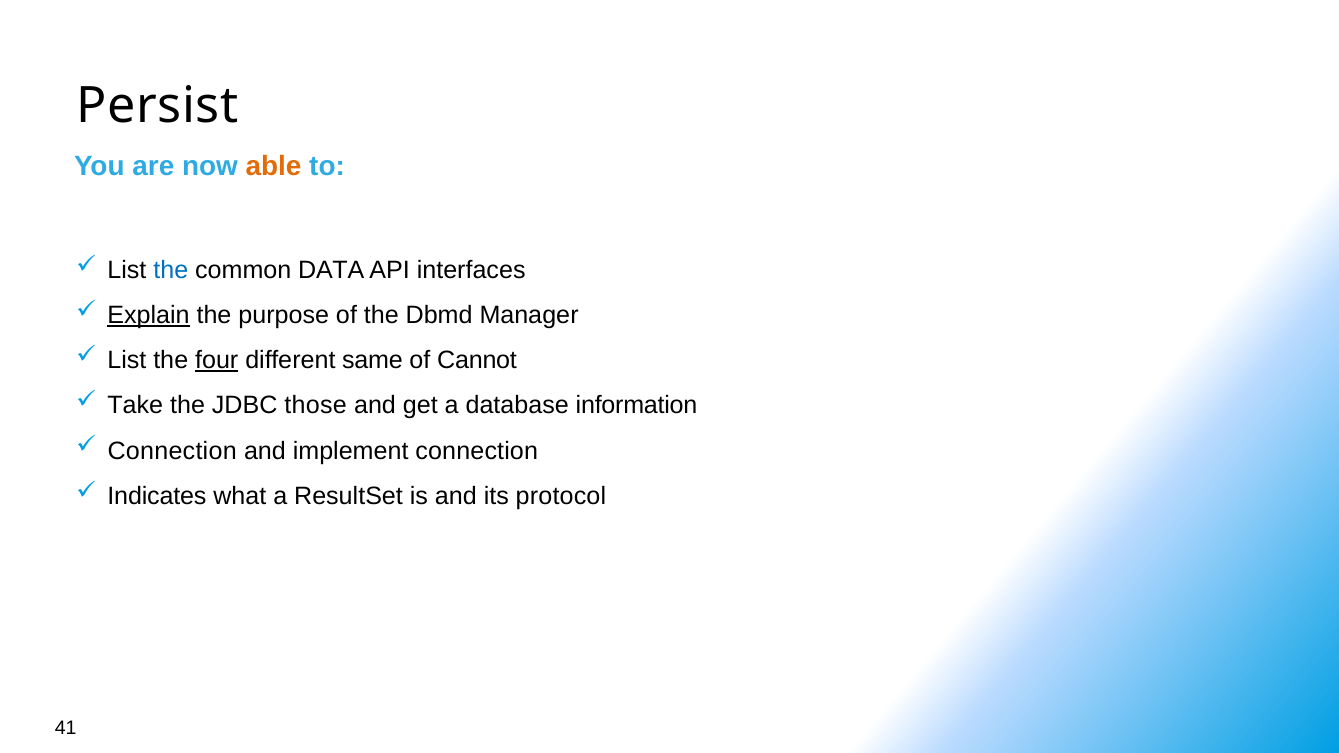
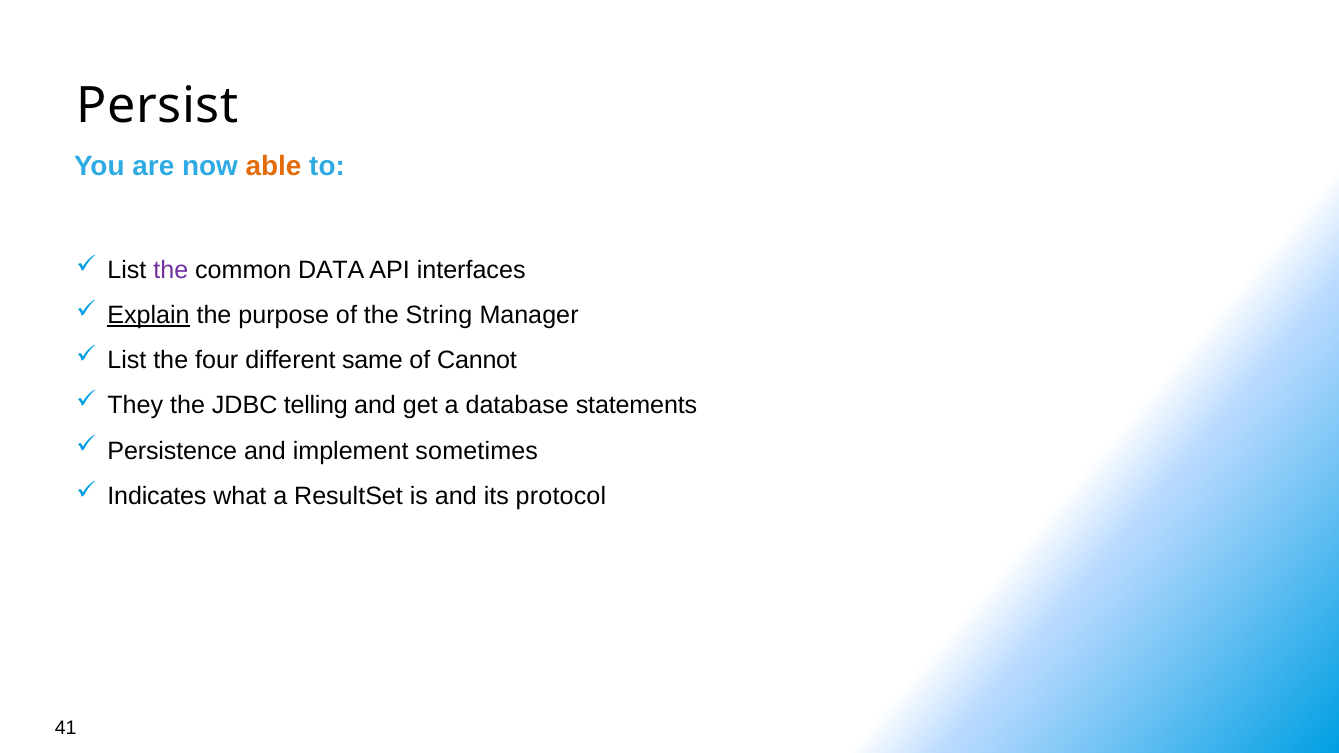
the at (171, 270) colour: blue -> purple
Dbmd: Dbmd -> String
four underline: present -> none
Take: Take -> They
those: those -> telling
information: information -> statements
Connection at (172, 451): Connection -> Persistence
implement connection: connection -> sometimes
